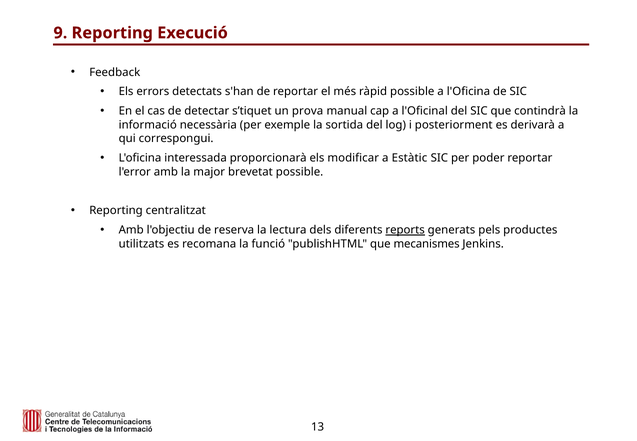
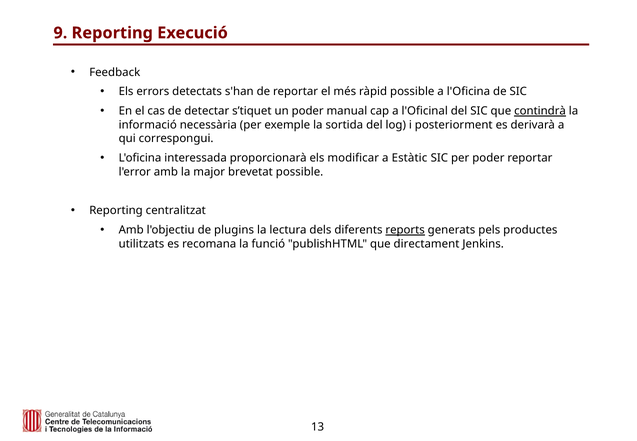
un prova: prova -> poder
contindrà underline: none -> present
reserva: reserva -> plugins
mecanismes: mecanismes -> directament
